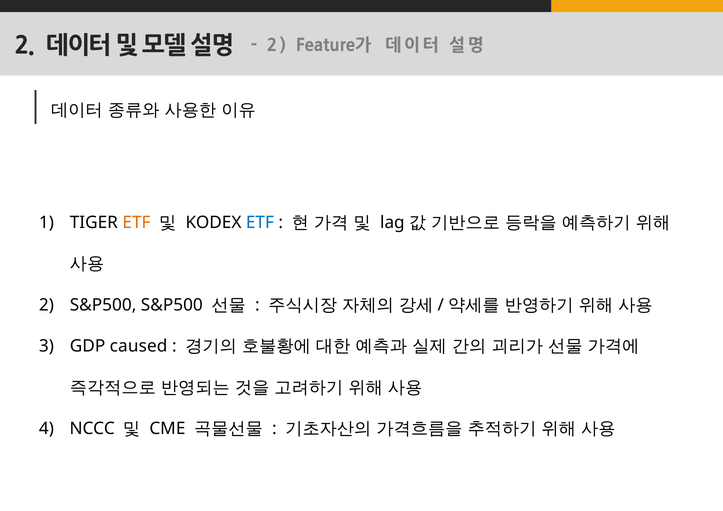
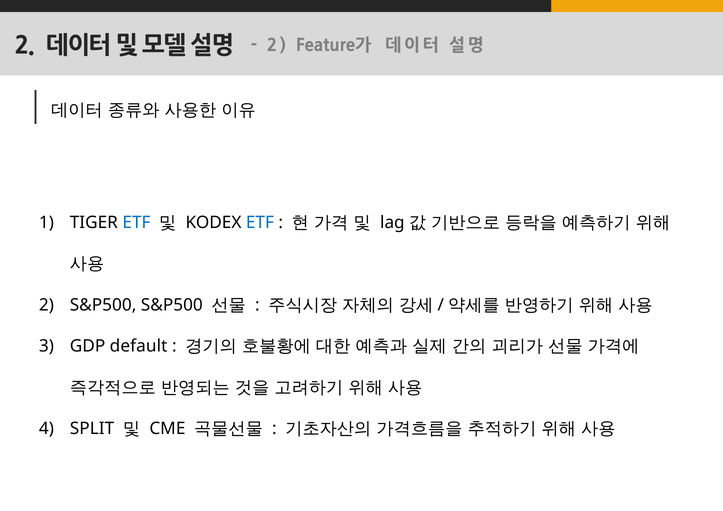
ETF at (136, 223) colour: orange -> blue
caused: caused -> default
NCCC: NCCC -> SPLIT
